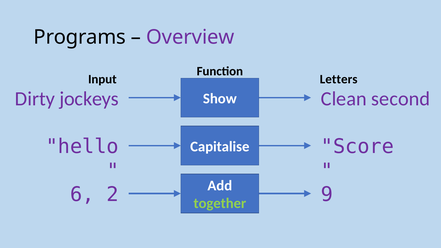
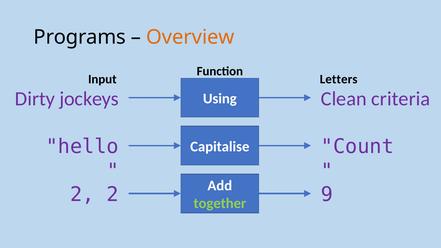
Overview colour: purple -> orange
second: second -> criteria
Show: Show -> Using
Score: Score -> Count
6 at (82, 195): 6 -> 2
